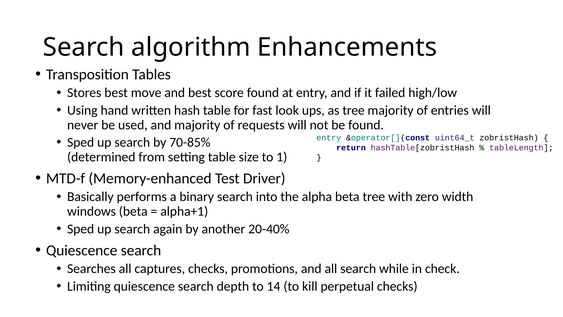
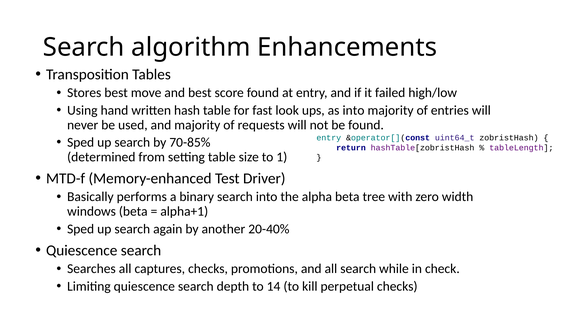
as tree: tree -> into
